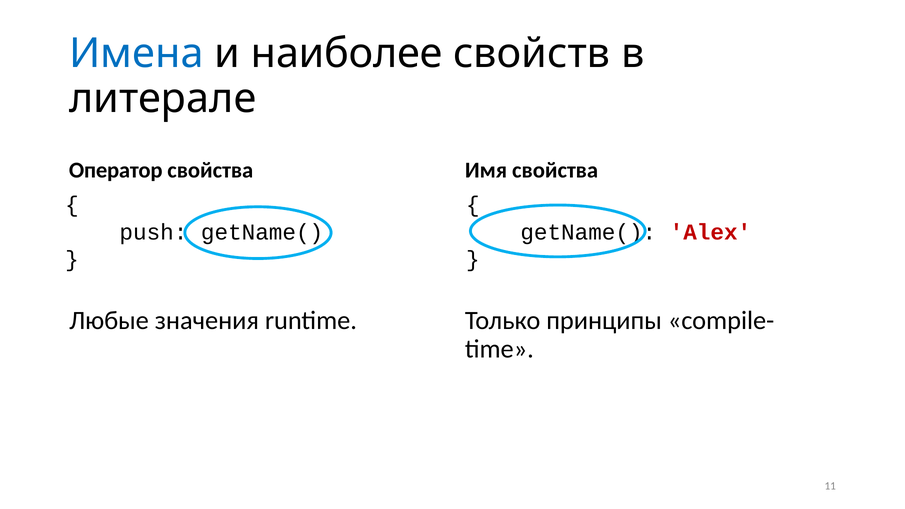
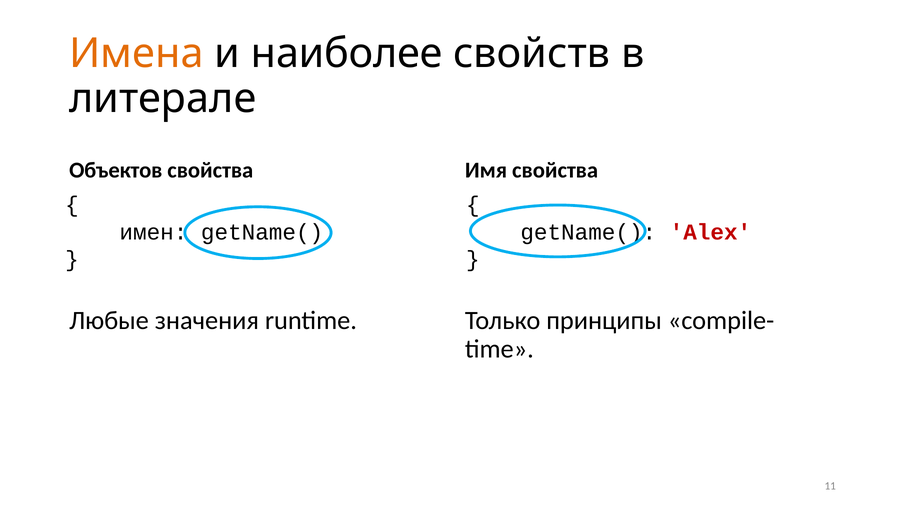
Имена colour: blue -> orange
Оператор: Оператор -> Объектов
push: push -> имен
